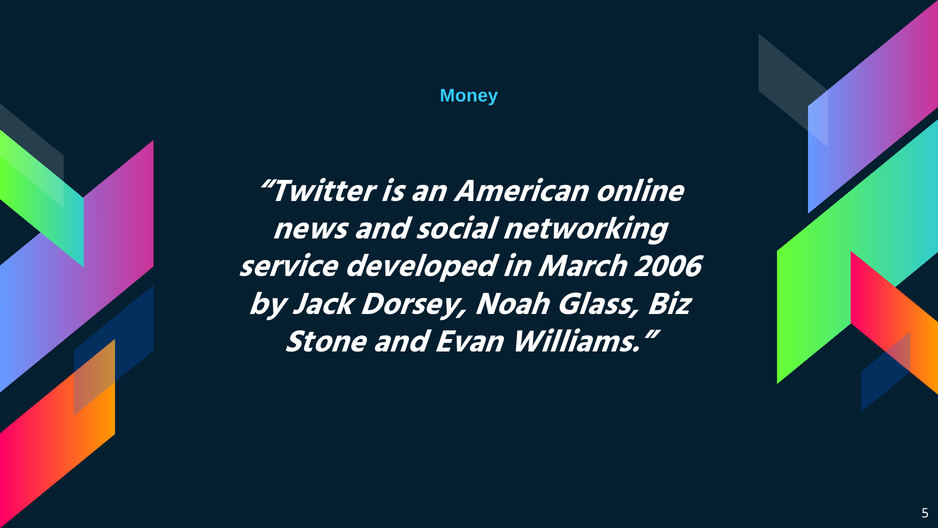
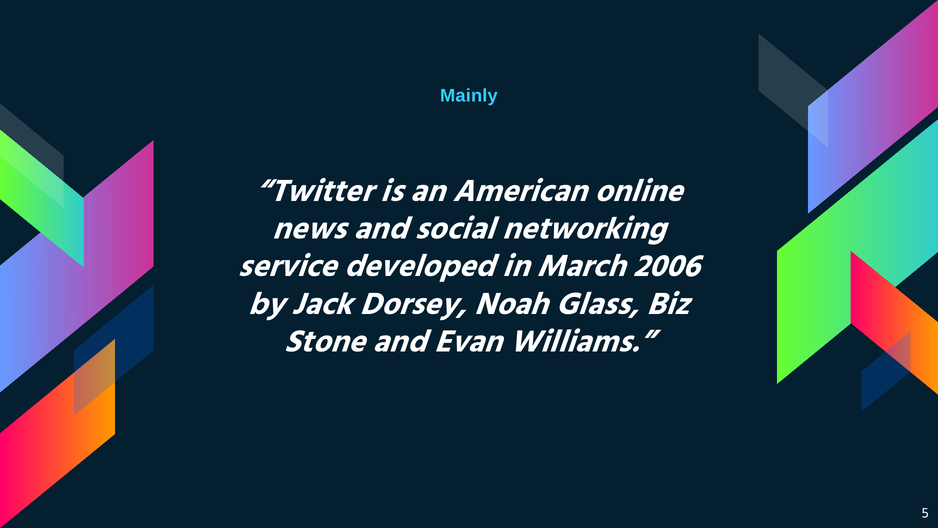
Money: Money -> Mainly
